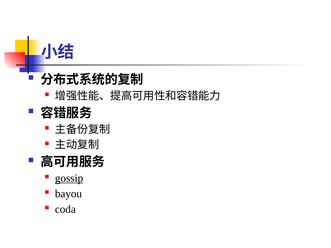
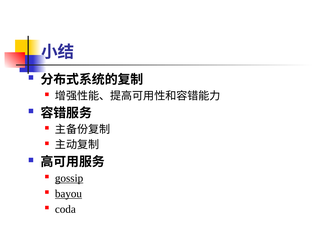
bayou underline: none -> present
